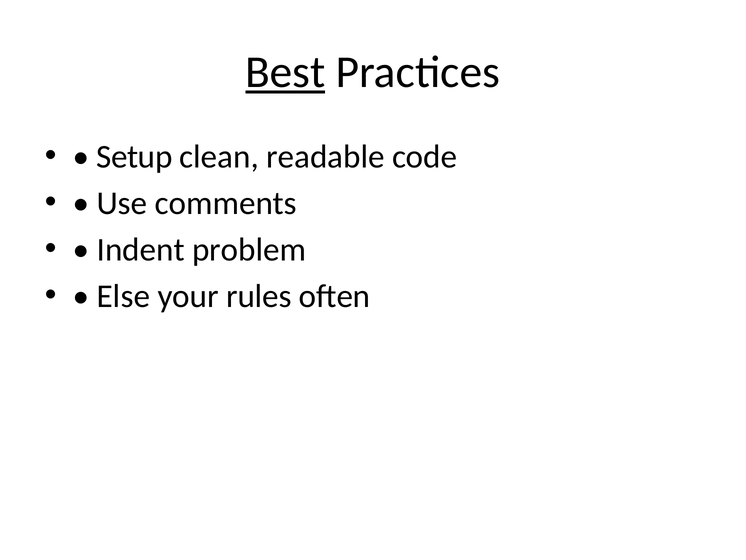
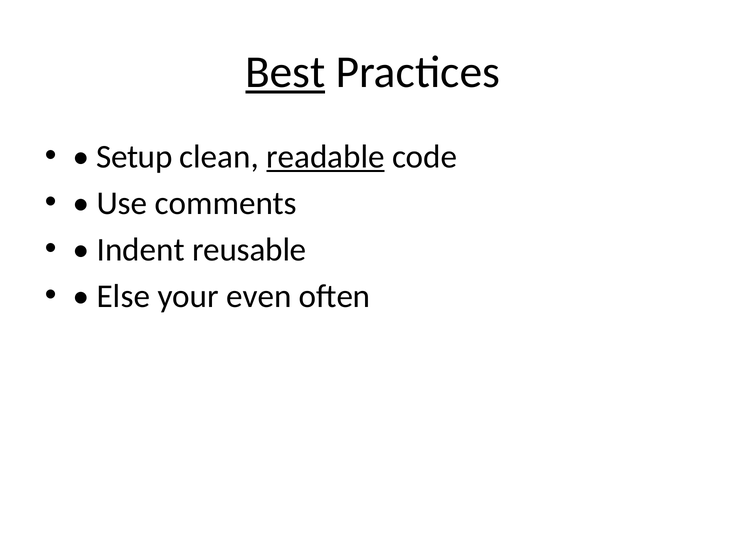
readable underline: none -> present
problem: problem -> reusable
rules: rules -> even
